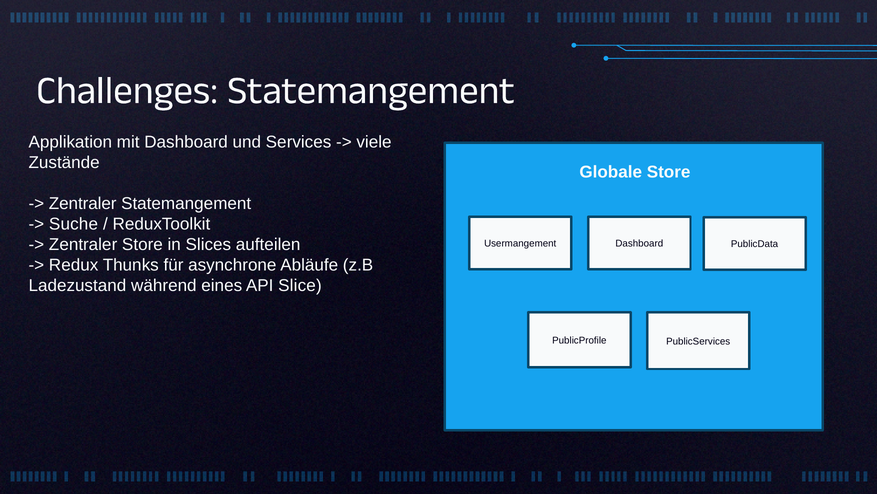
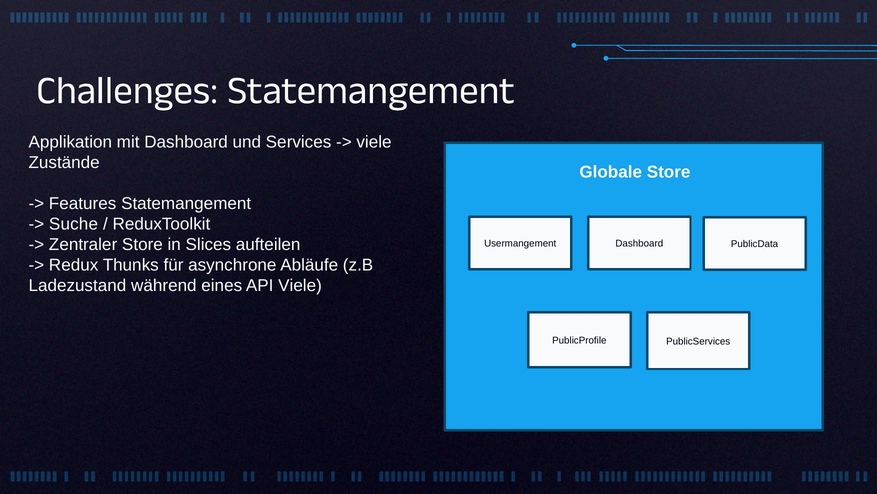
Zentraler at (83, 204): Zentraler -> Features
API Slice: Slice -> Viele
